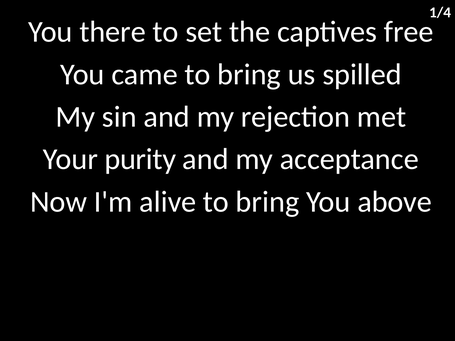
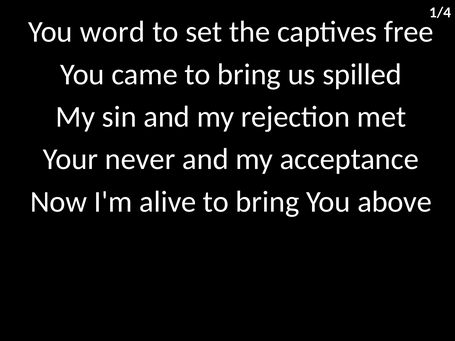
there: there -> word
purity: purity -> never
